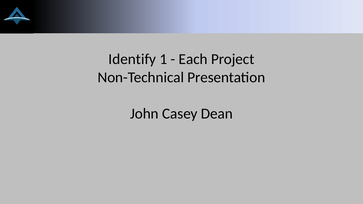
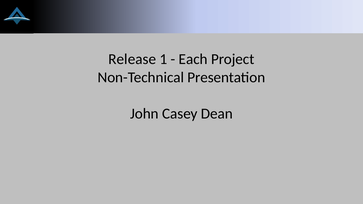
Identify: Identify -> Release
